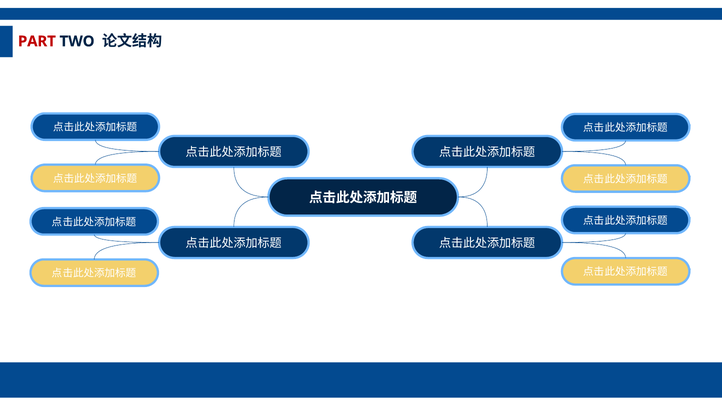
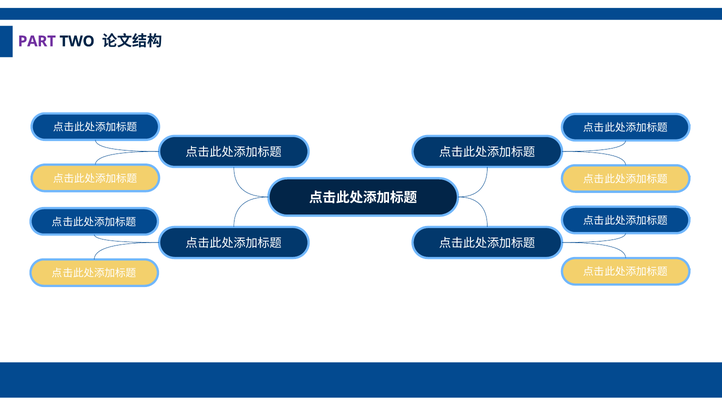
PART colour: red -> purple
